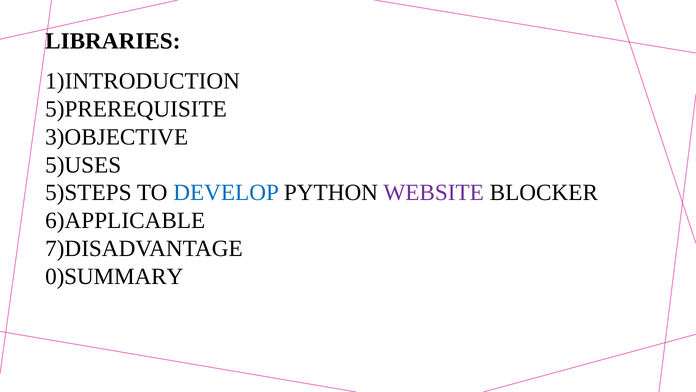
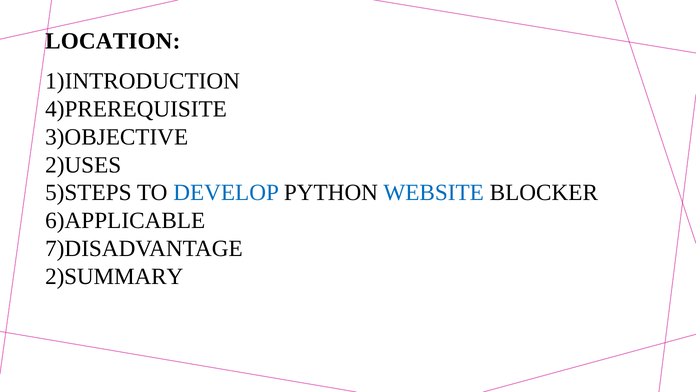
LIBRARIES: LIBRARIES -> LOCATION
5)PREREQUISITE: 5)PREREQUISITE -> 4)PREREQUISITE
5)USES: 5)USES -> 2)USES
WEBSITE colour: purple -> blue
0)SUMMARY: 0)SUMMARY -> 2)SUMMARY
